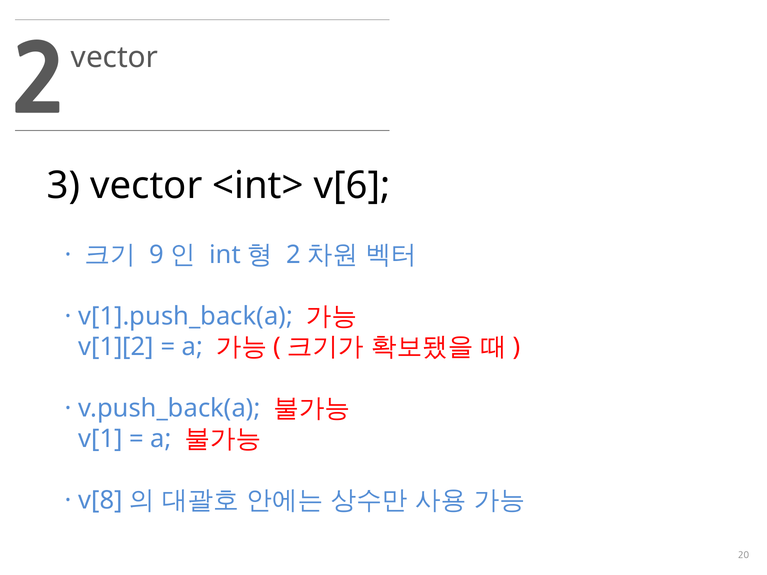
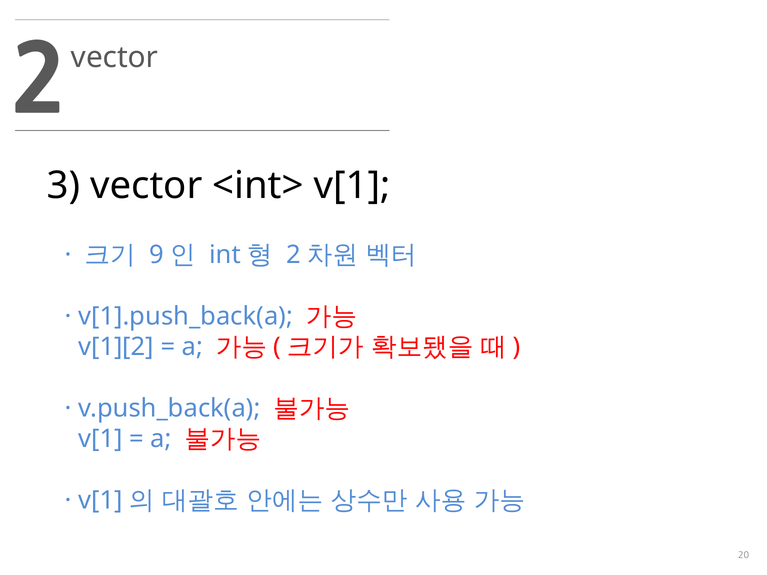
<int> v[6: v[6 -> v[1
v[8 at (100, 500): v[8 -> v[1
